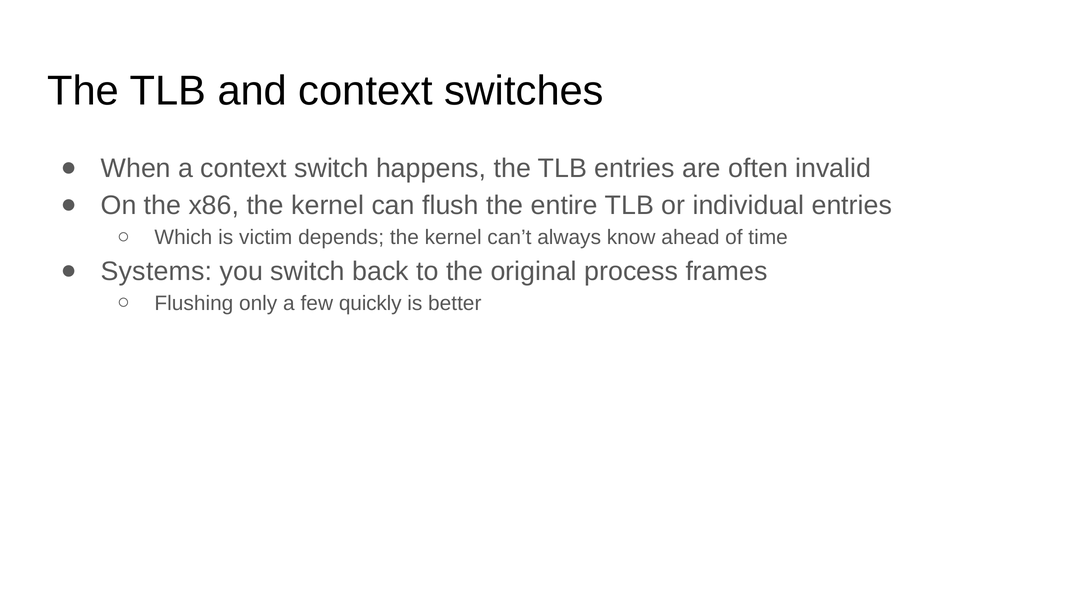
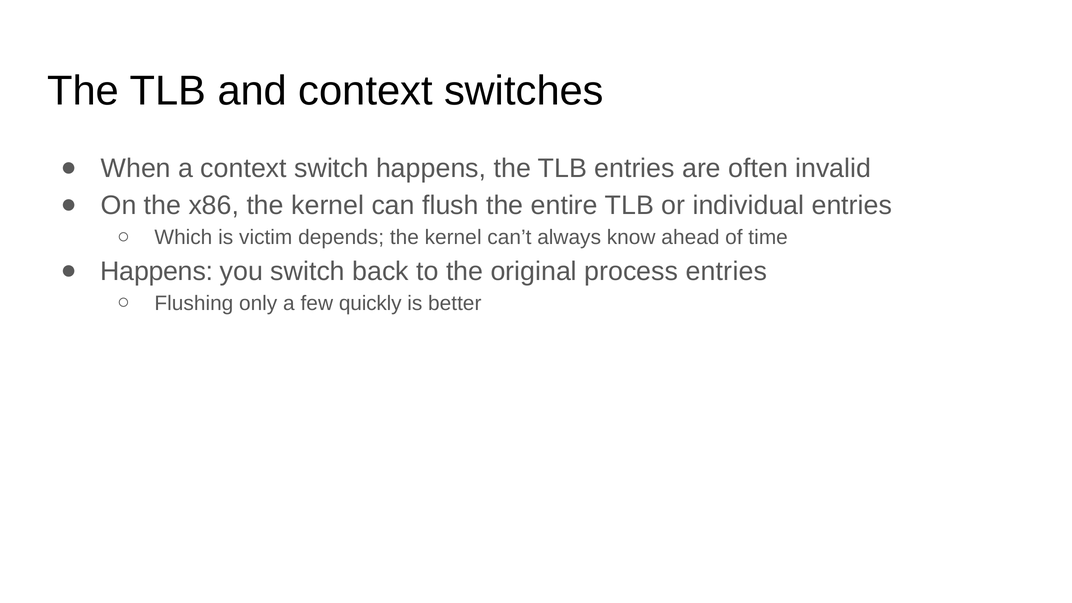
Systems at (157, 271): Systems -> Happens
process frames: frames -> entries
